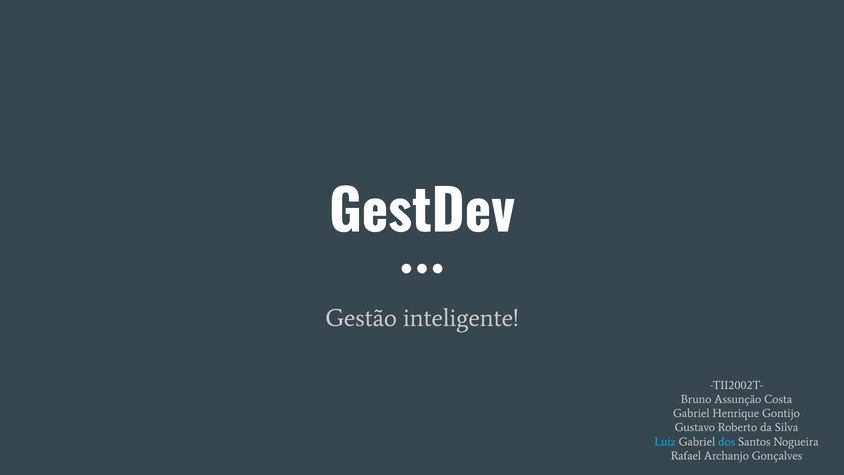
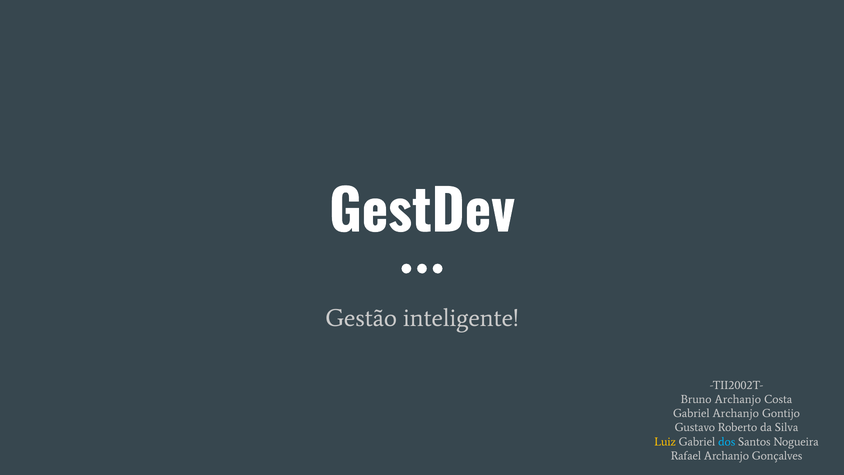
Bruno Assunção: Assunção -> Archanjo
Gabriel Henrique: Henrique -> Archanjo
Luiz colour: light blue -> yellow
